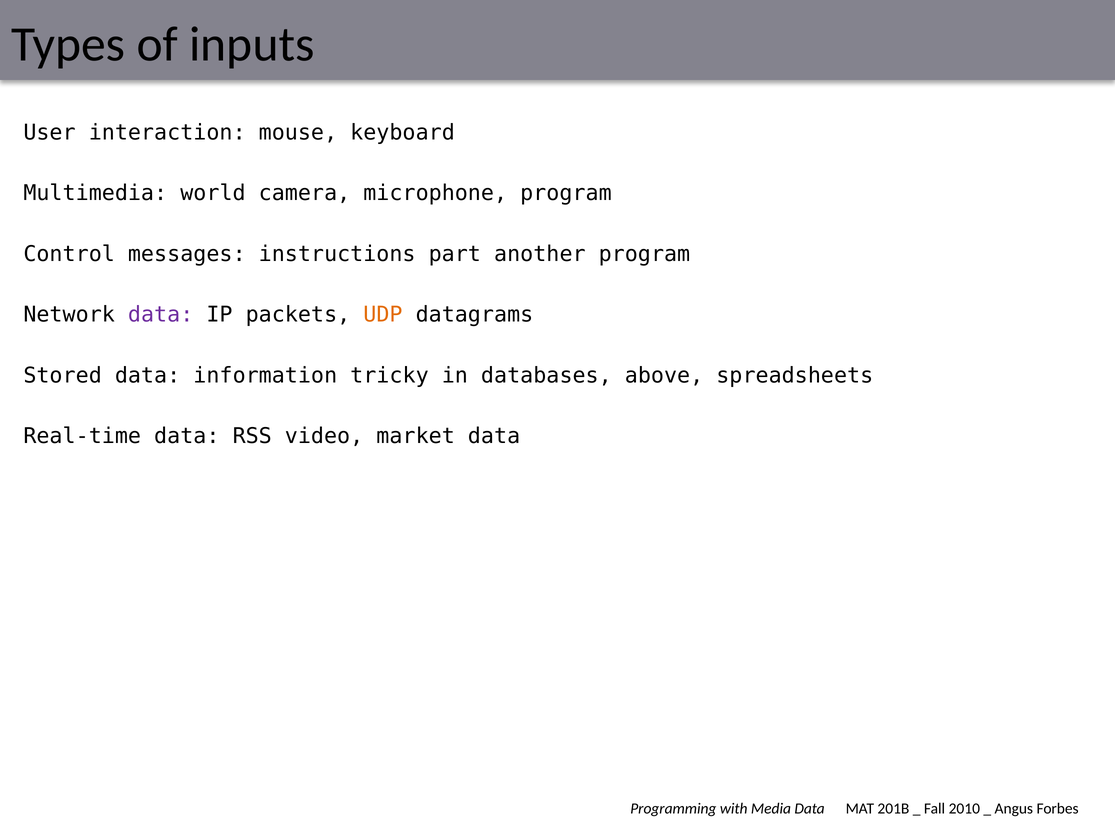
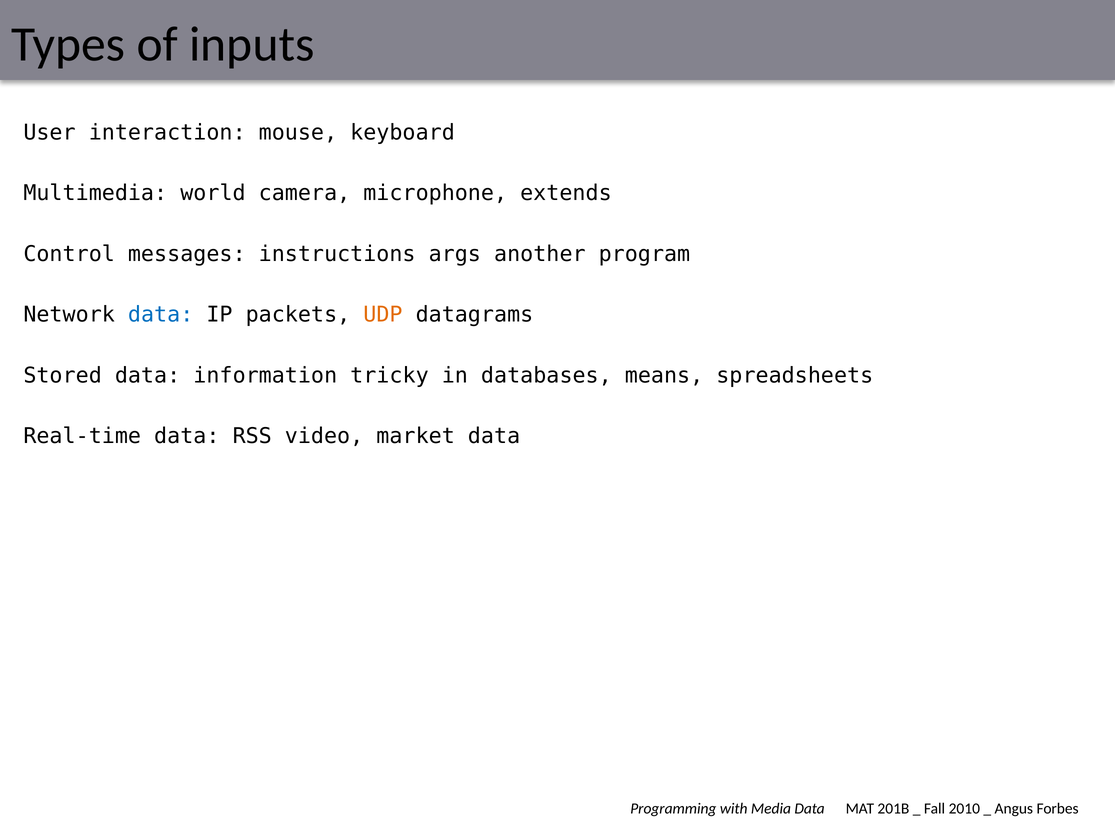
microphone program: program -> extends
part: part -> args
data at (161, 315) colour: purple -> blue
above: above -> means
